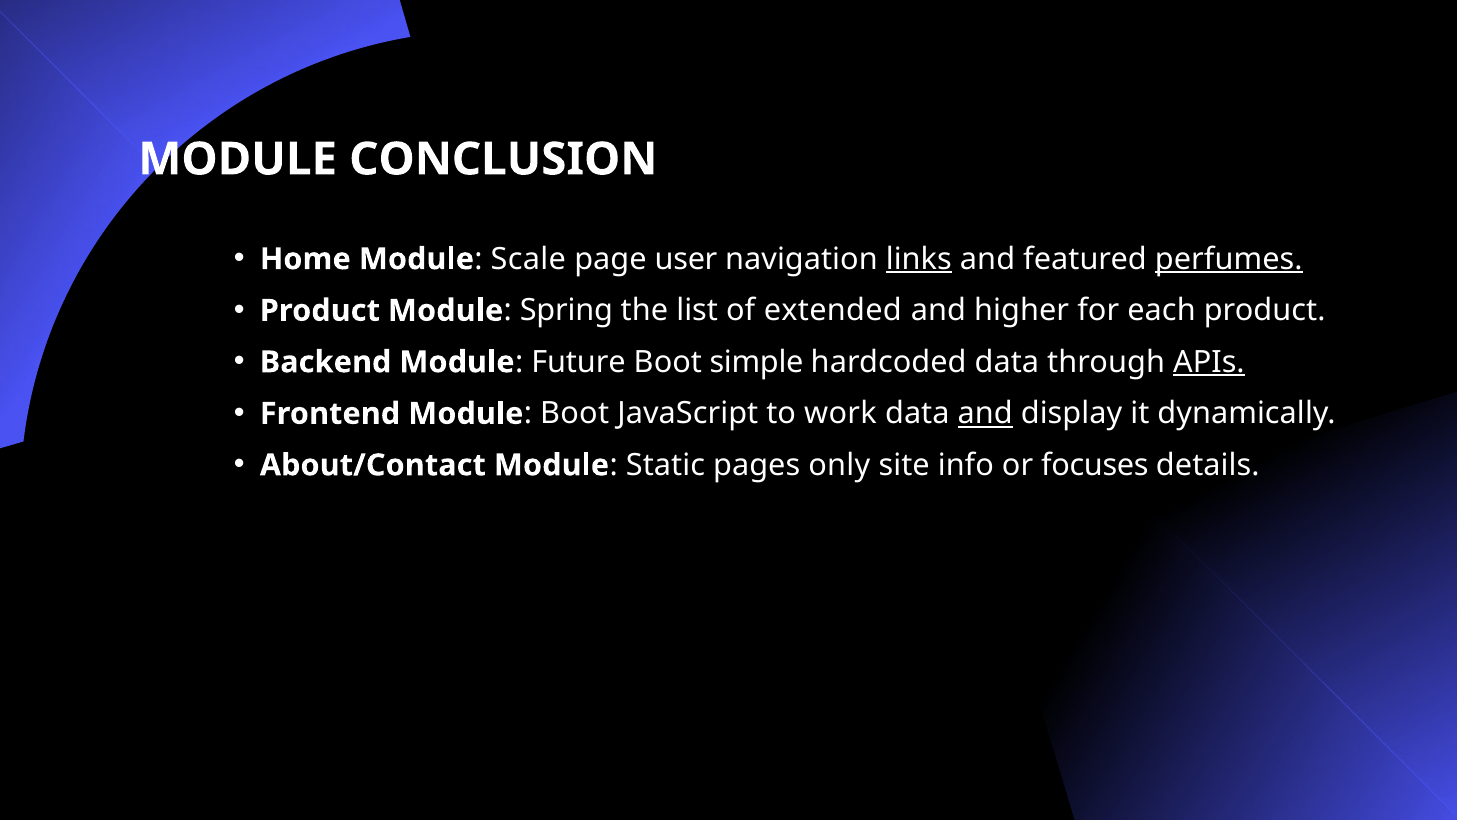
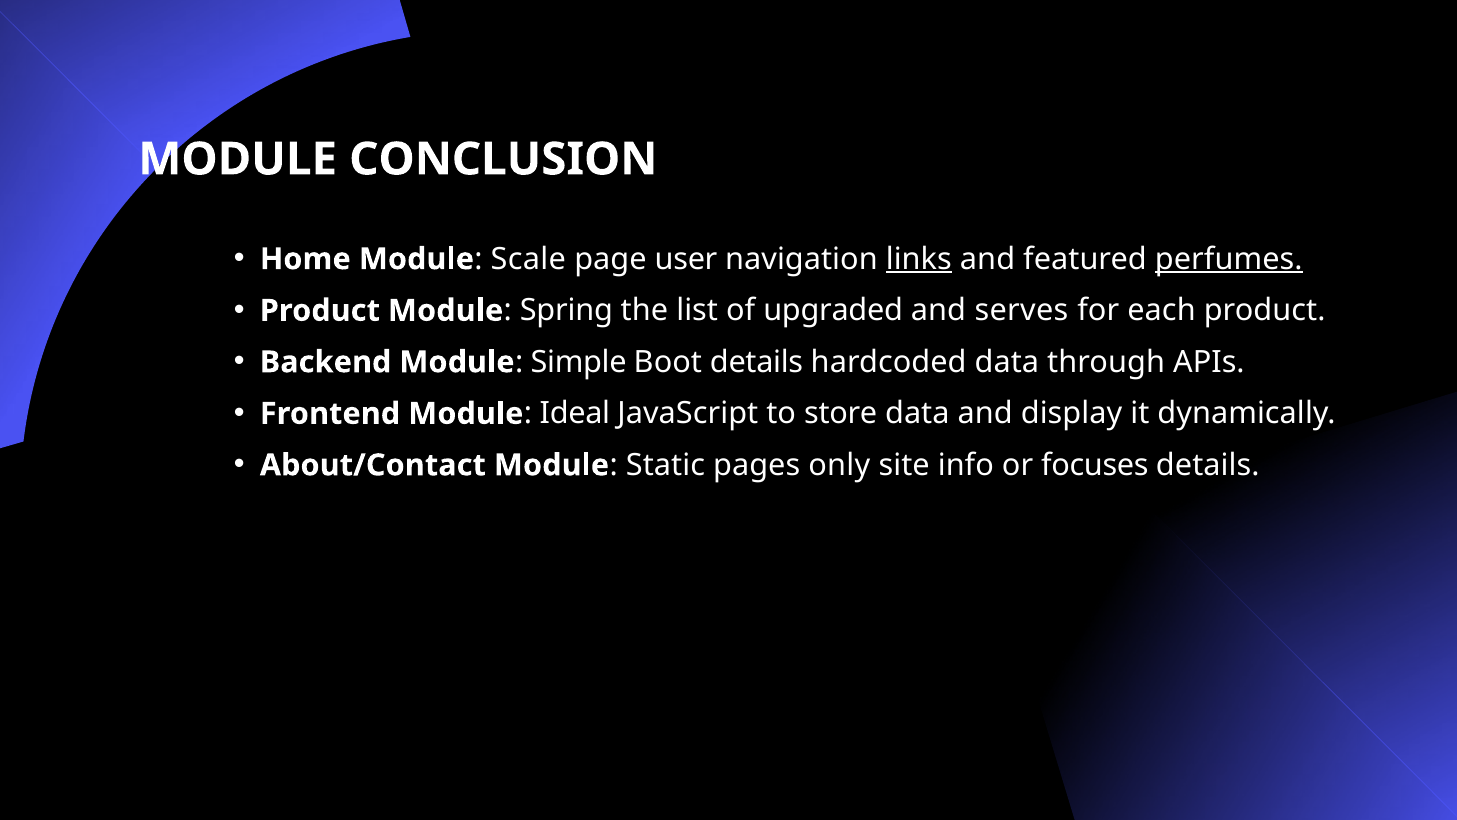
extended: extended -> upgraded
higher: higher -> serves
Future: Future -> Simple
Boot simple: simple -> details
APIs underline: present -> none
Boot at (575, 414): Boot -> Ideal
work: work -> store
and at (985, 414) underline: present -> none
